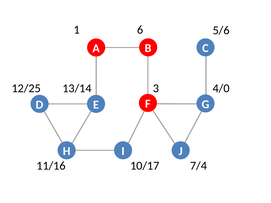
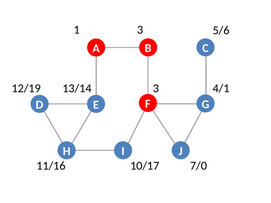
1 6: 6 -> 3
12/25: 12/25 -> 12/19
4/0: 4/0 -> 4/1
7/4: 7/4 -> 7/0
